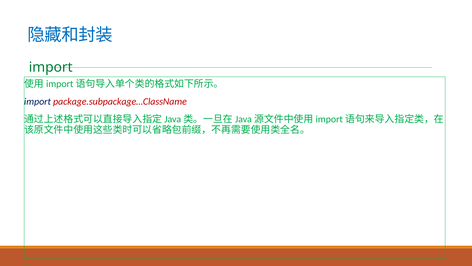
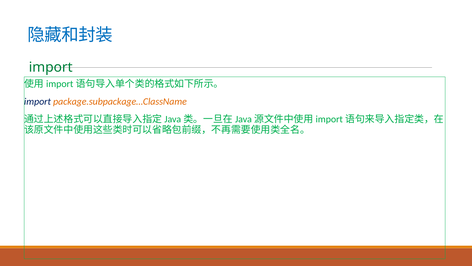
package.subpackage…ClassName colour: red -> orange
